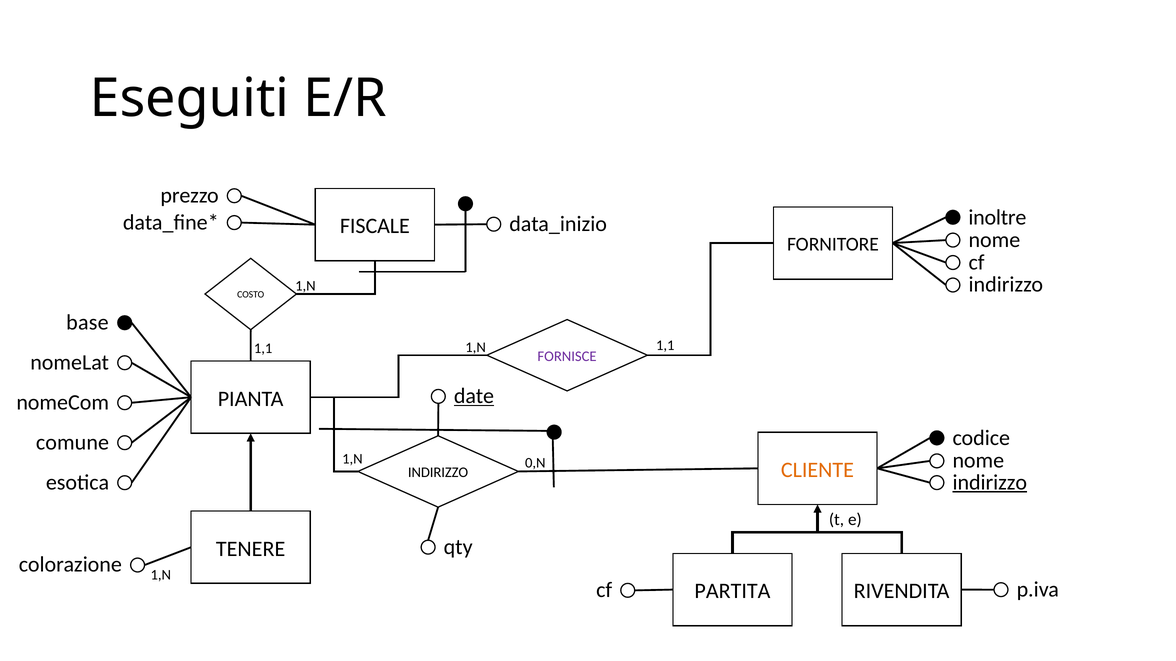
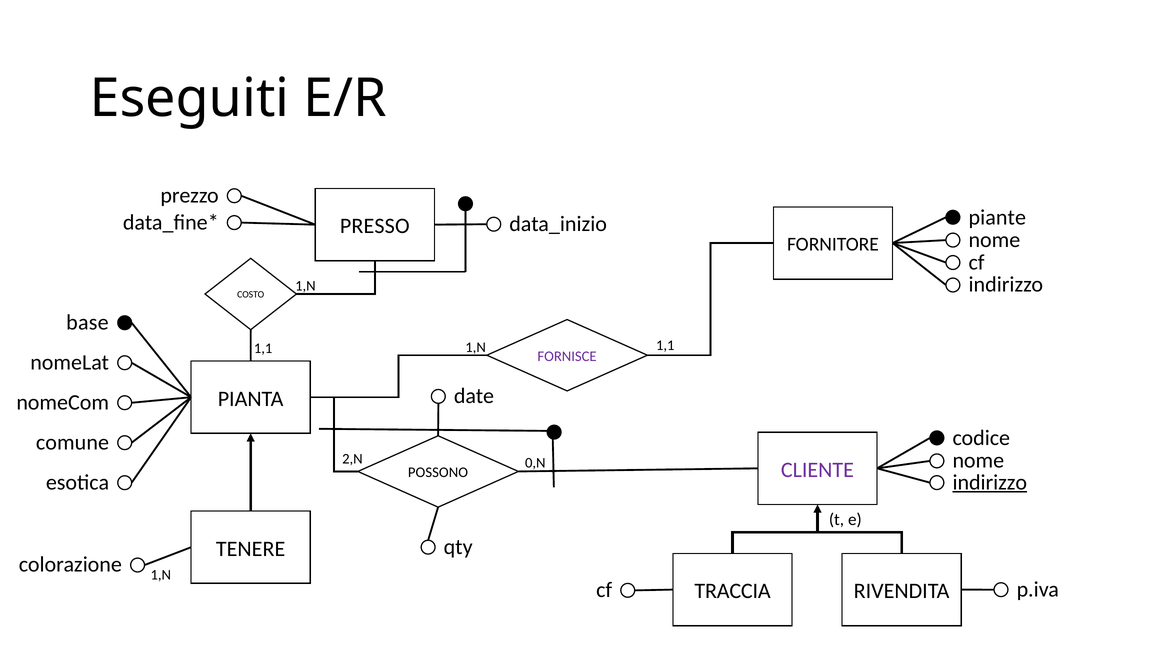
inoltre: inoltre -> piante
FISCALE: FISCALE -> PRESSO
date underline: present -> none
1,N at (352, 459): 1,N -> 2,N
CLIENTE colour: orange -> purple
INDIRIZZO at (438, 473): INDIRIZZO -> POSSONO
PARTITA: PARTITA -> TRACCIA
